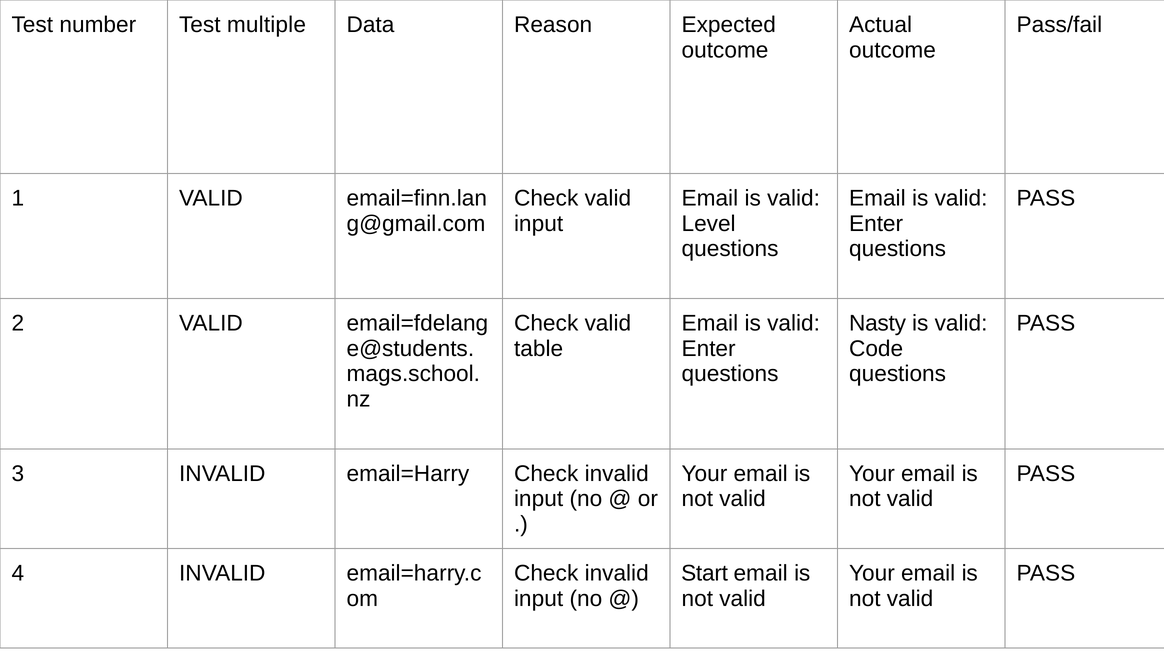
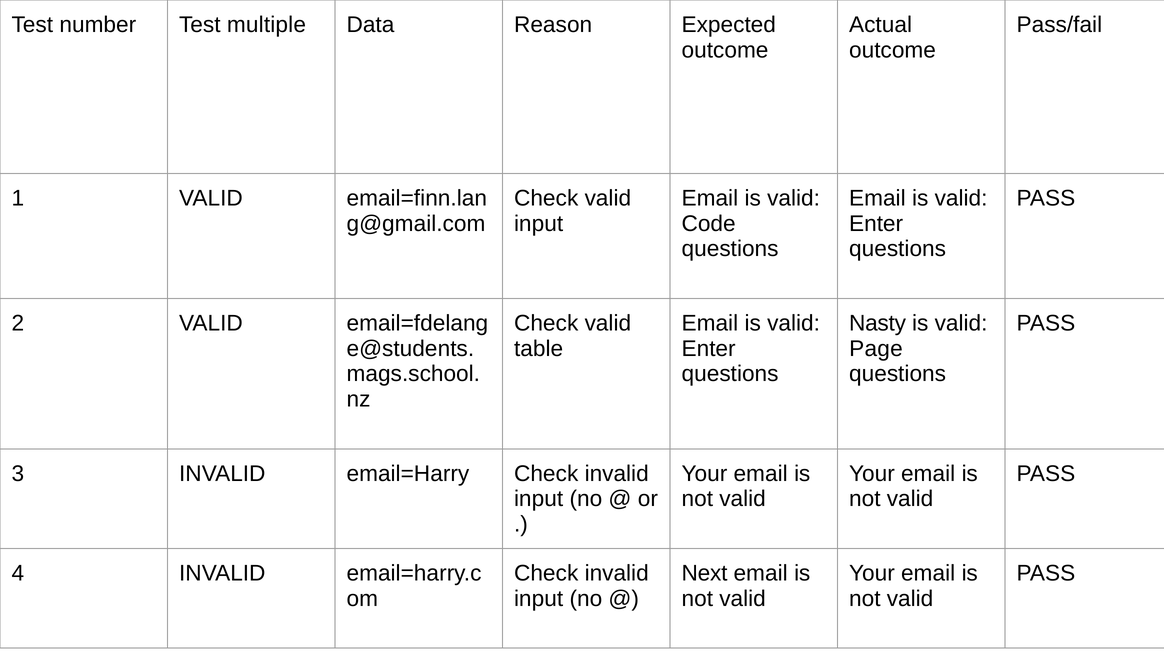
Level: Level -> Code
Code: Code -> Page
Start: Start -> Next
